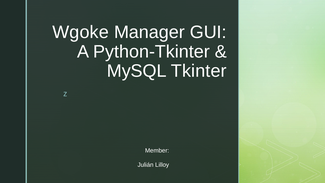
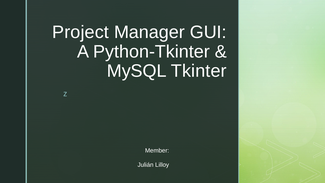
Wgoke: Wgoke -> Project
